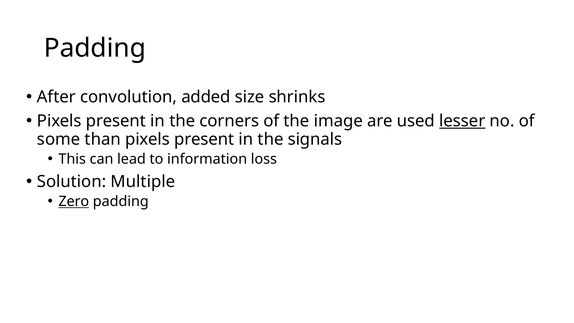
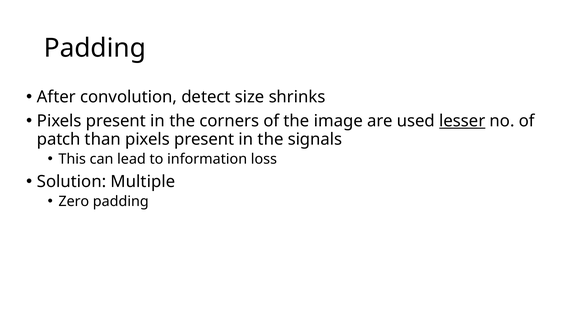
added: added -> detect
some: some -> patch
Zero underline: present -> none
